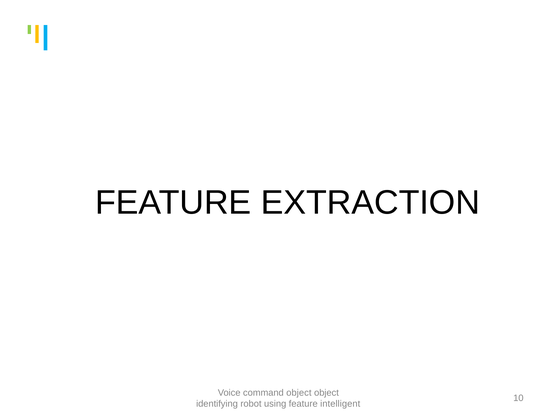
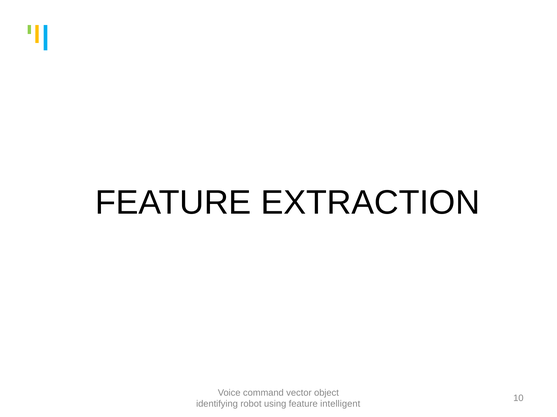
command object: object -> vector
